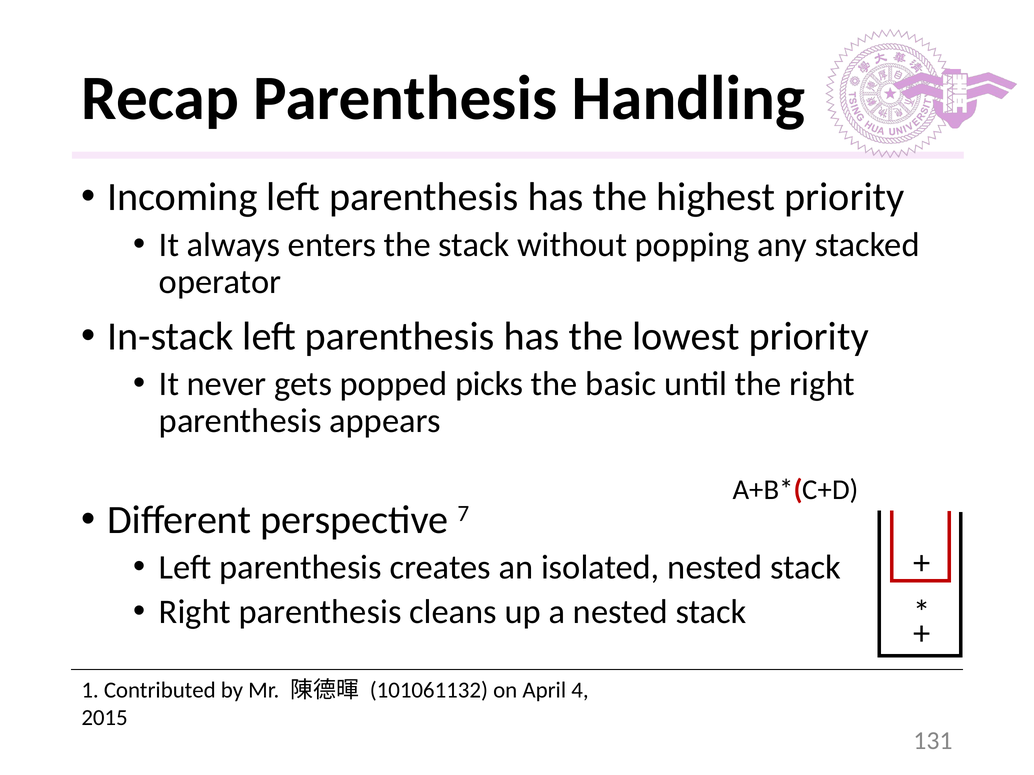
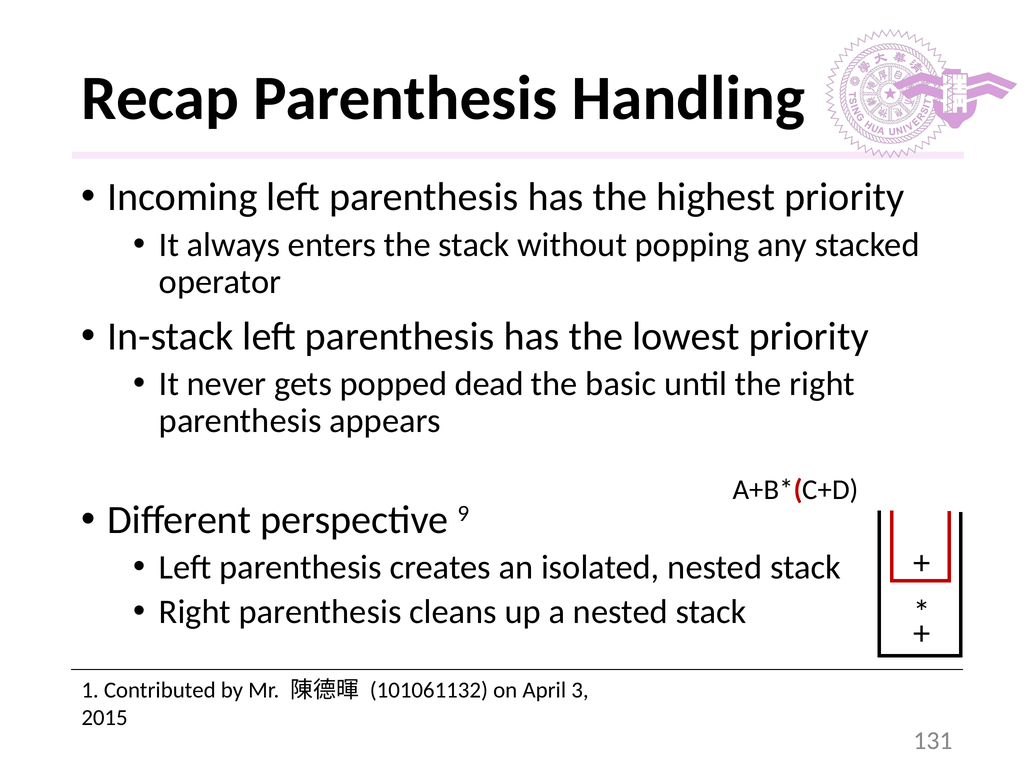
picks: picks -> dead
7: 7 -> 9
4: 4 -> 3
